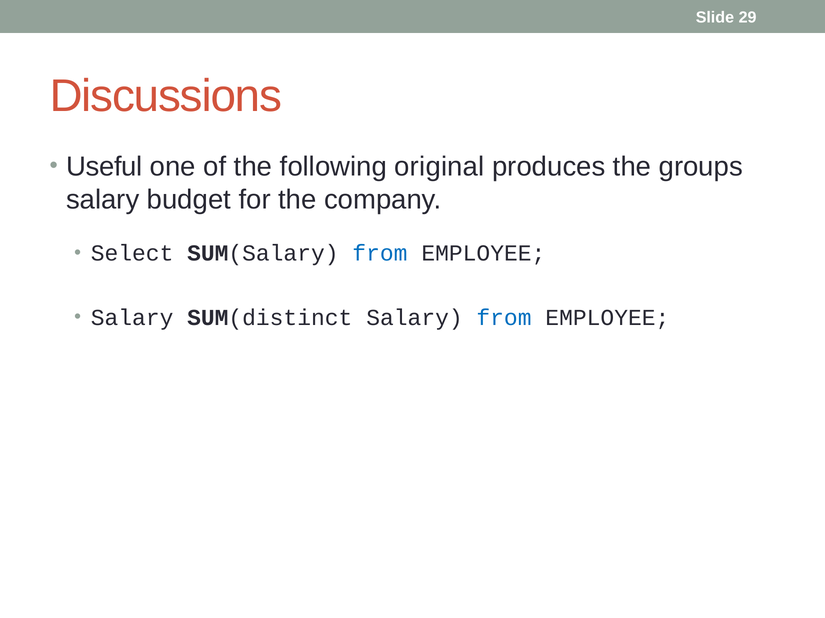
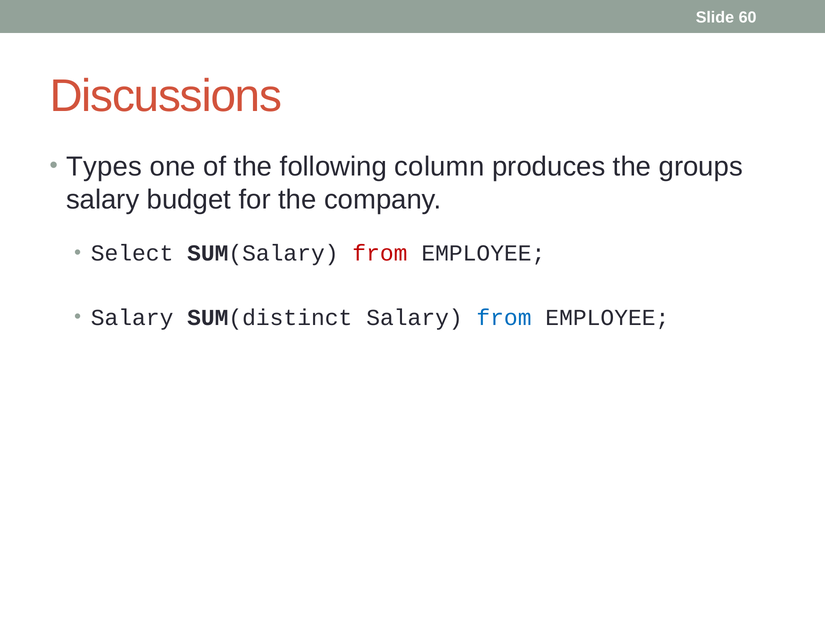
29: 29 -> 60
Useful: Useful -> Types
original: original -> column
from at (380, 254) colour: blue -> red
